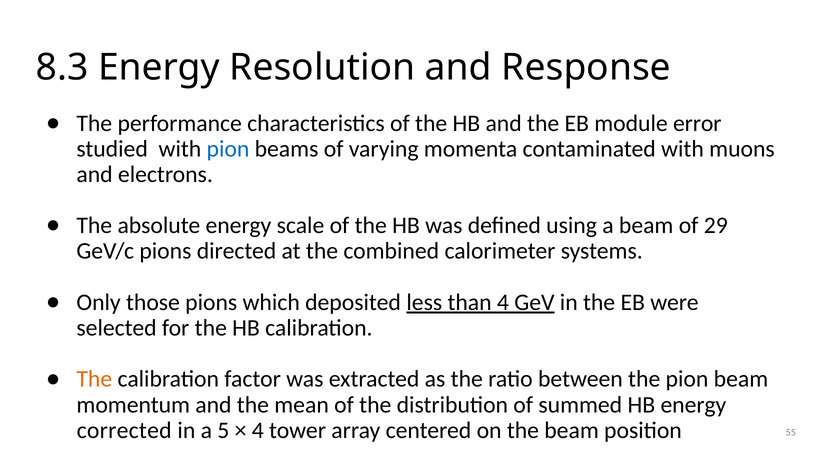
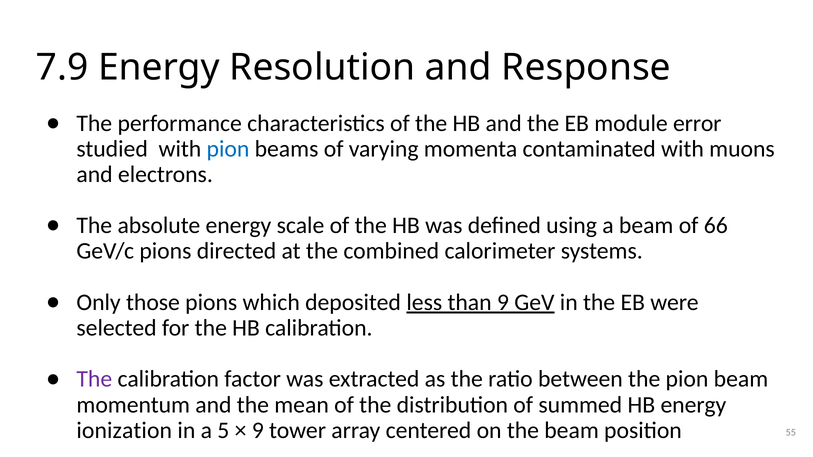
8.3: 8.3 -> 7.9
29: 29 -> 66
than 4: 4 -> 9
The at (94, 379) colour: orange -> purple
corrected: corrected -> ionization
4 at (258, 431): 4 -> 9
